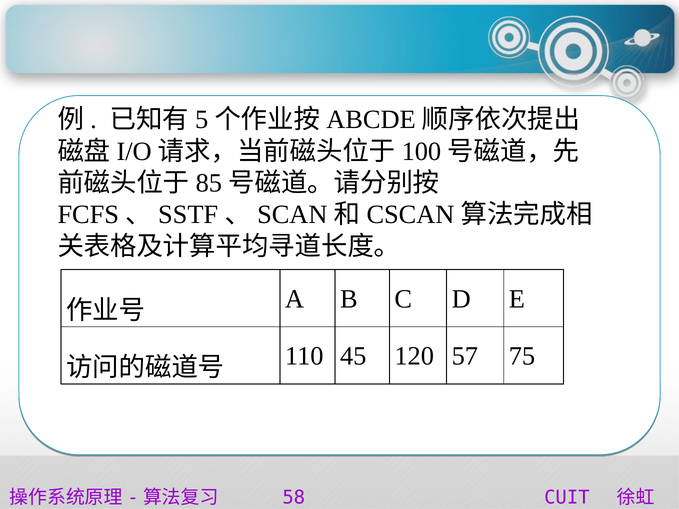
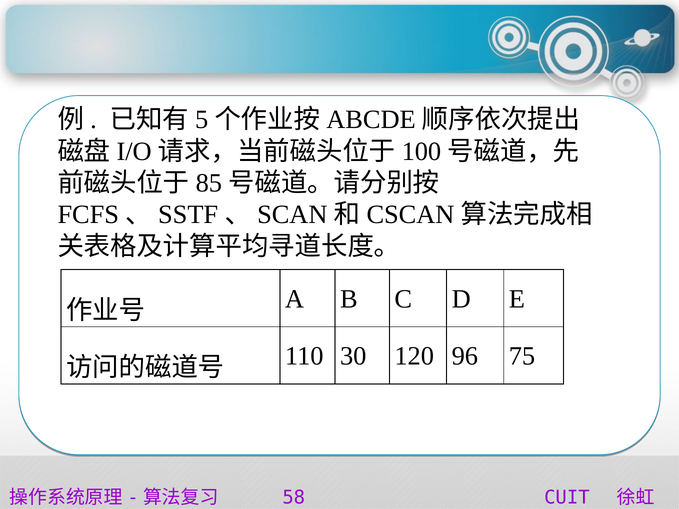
45: 45 -> 30
57: 57 -> 96
